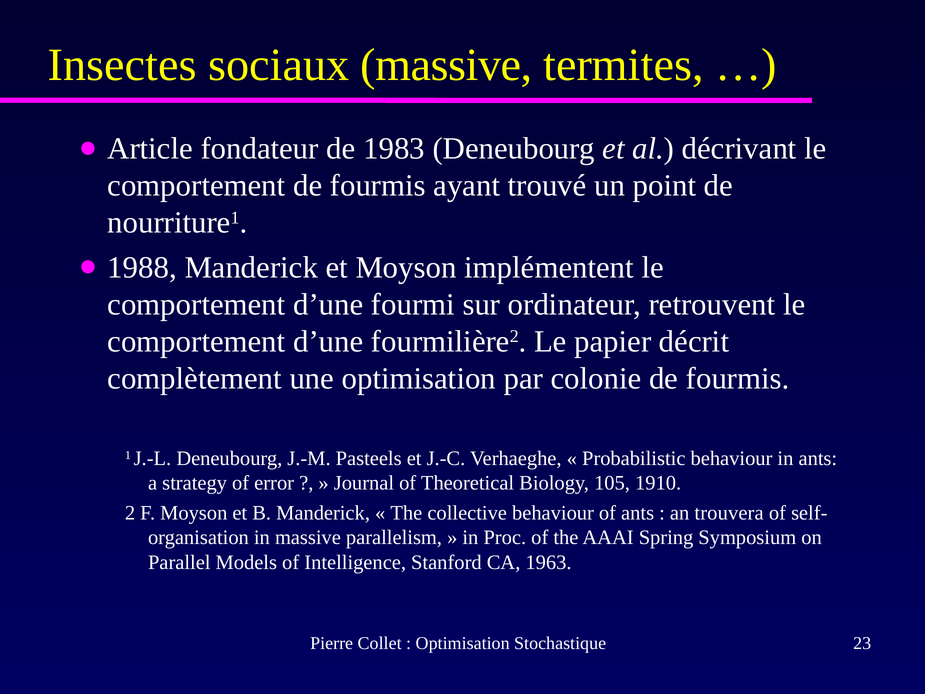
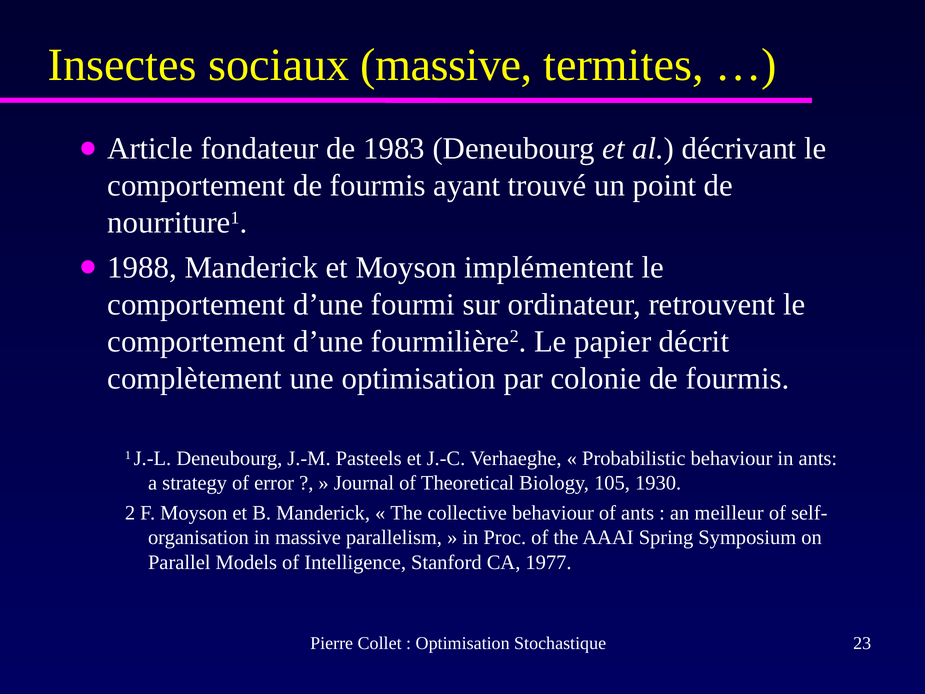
1910: 1910 -> 1930
trouvera: trouvera -> meilleur
1963: 1963 -> 1977
